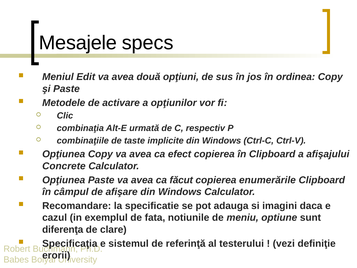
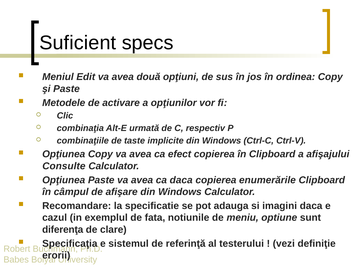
Mesajele: Mesajele -> Suficient
Concrete: Concrete -> Consulte
ca făcut: făcut -> daca
